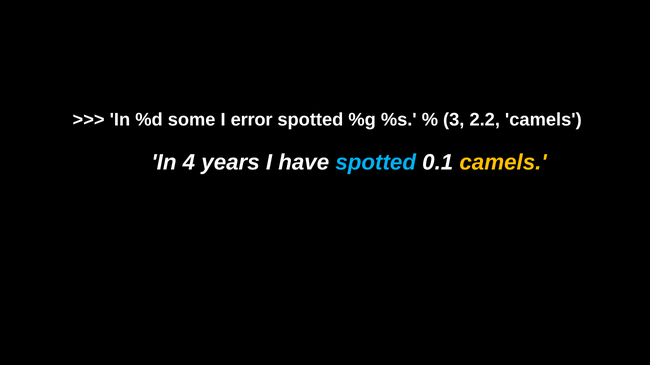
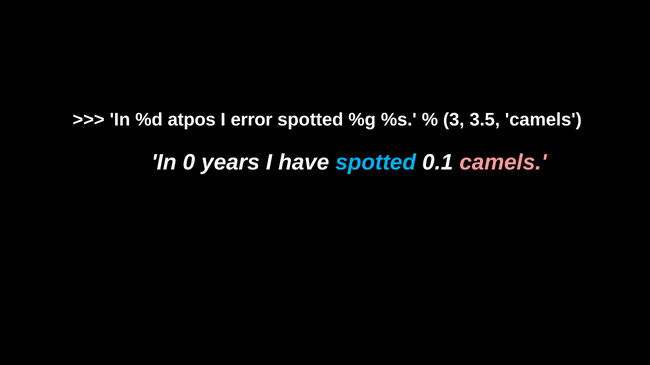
some: some -> atpos
2.2: 2.2 -> 3.5
4: 4 -> 0
camels at (503, 162) colour: yellow -> pink
